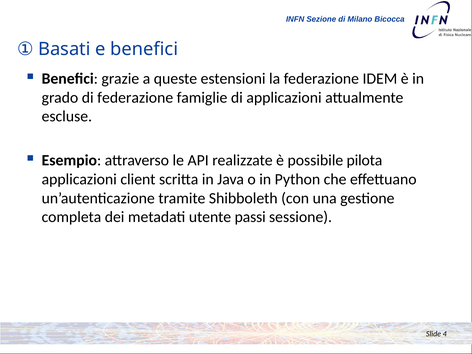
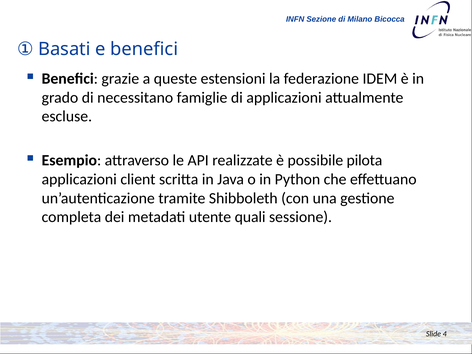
di federazione: federazione -> necessitano
passi: passi -> quali
